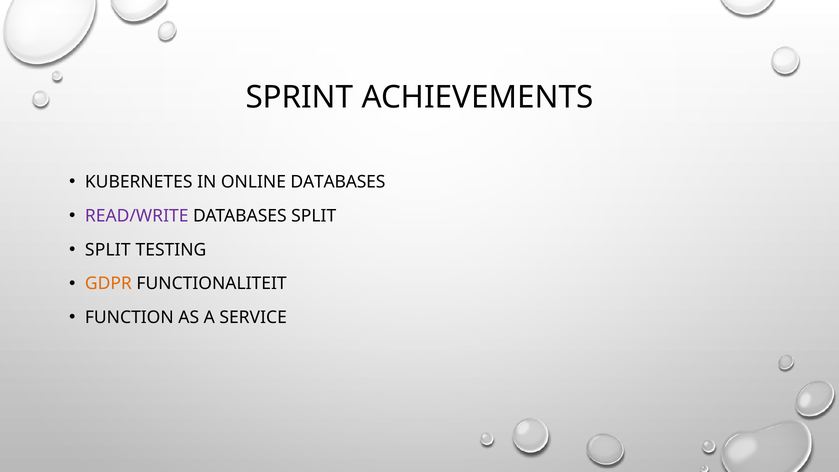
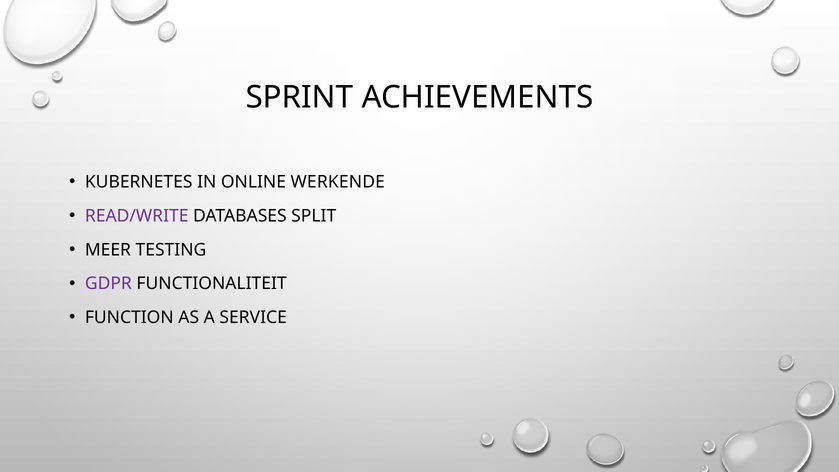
ONLINE DATABASES: DATABASES -> WERKENDE
SPLIT at (108, 250): SPLIT -> MEER
GDPR colour: orange -> purple
